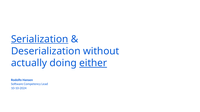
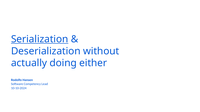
either underline: present -> none
